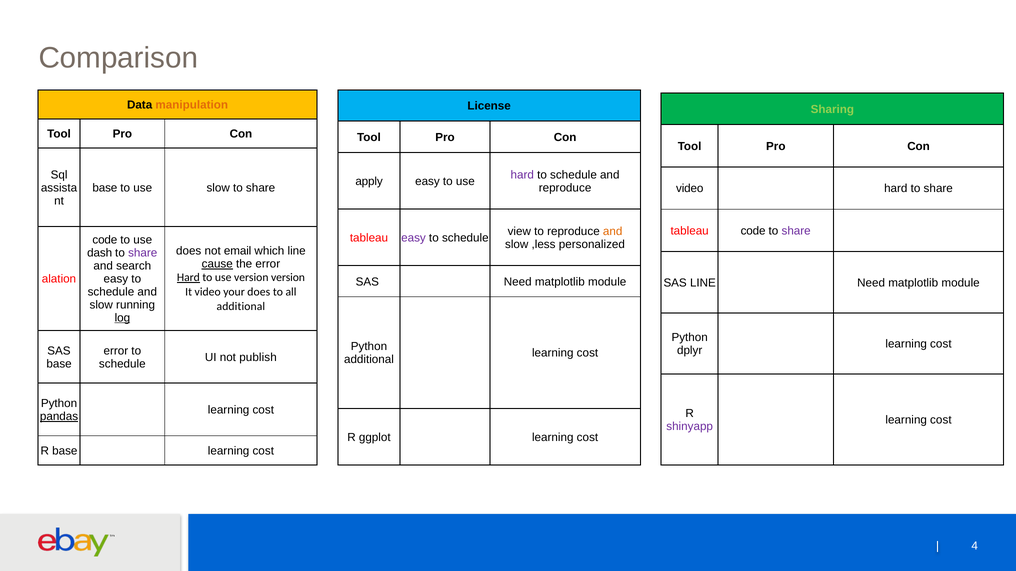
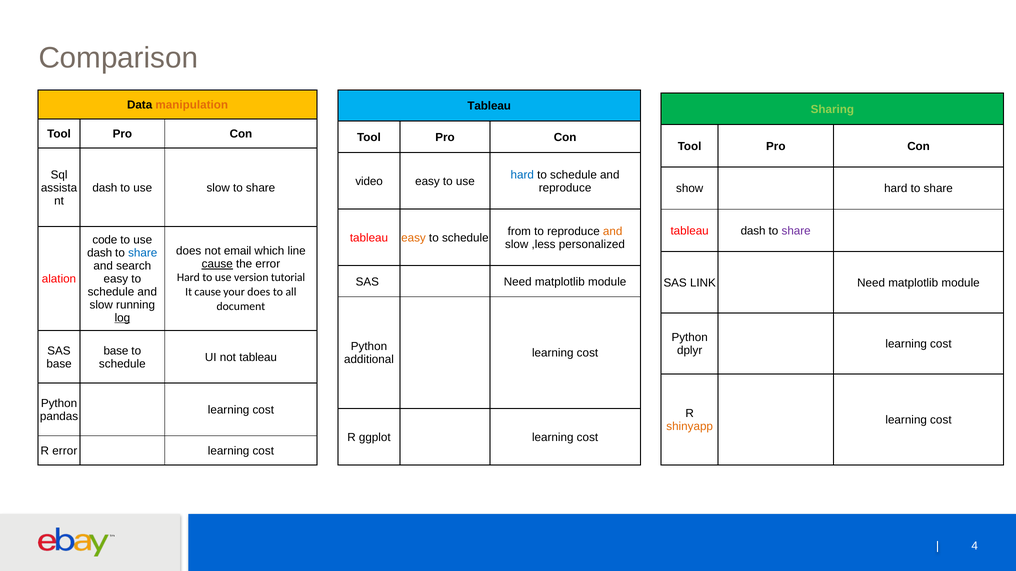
License at (489, 106): License -> Tableau
hard at (522, 175) colour: purple -> blue
apply: apply -> video
base at (105, 188): base -> dash
video at (690, 189): video -> show
tableau code: code -> dash
view: view -> from
easy at (413, 238) colour: purple -> orange
share at (143, 253) colour: purple -> blue
Hard at (188, 278) underline: present -> none
version version: version -> tutorial
SAS LINE: LINE -> LINK
It video: video -> cause
additional at (241, 307): additional -> document
error at (116, 351): error -> base
not publish: publish -> tableau
pandas underline: present -> none
shinyapp colour: purple -> orange
R base: base -> error
